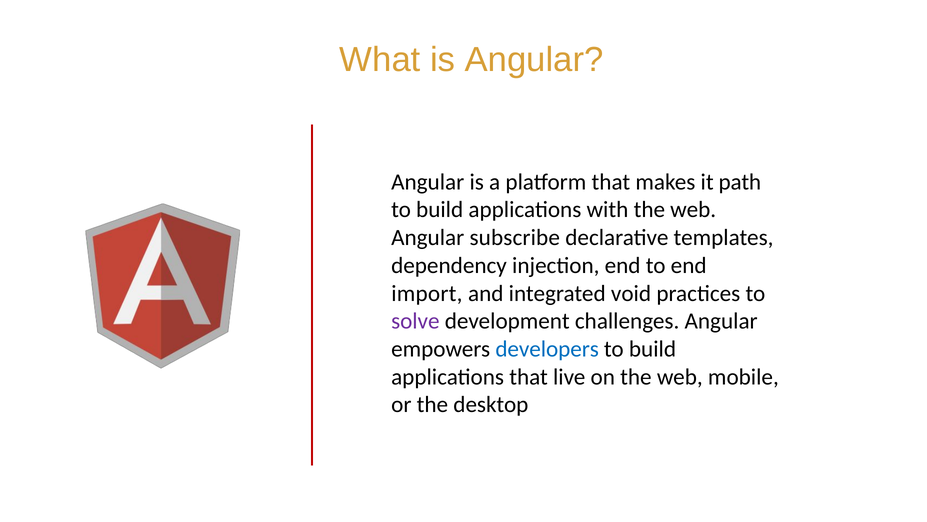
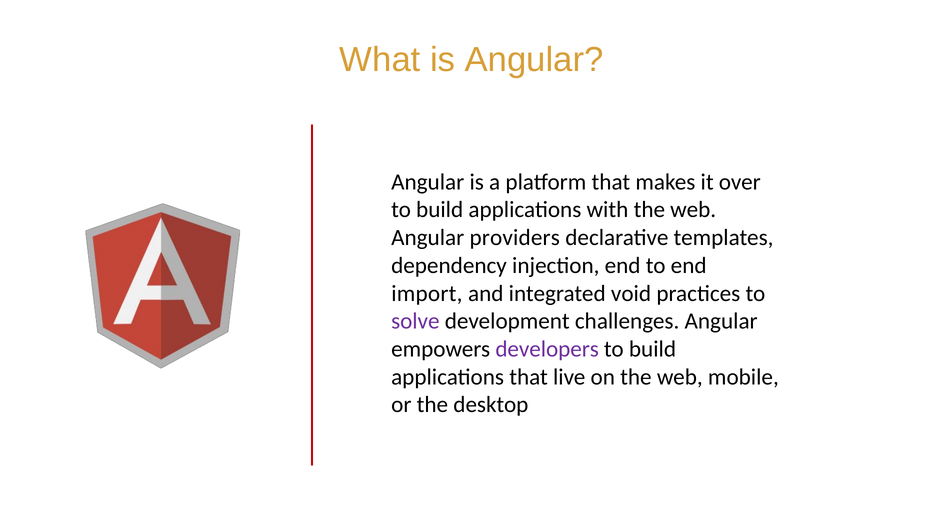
path: path -> over
subscribe: subscribe -> providers
developers colour: blue -> purple
